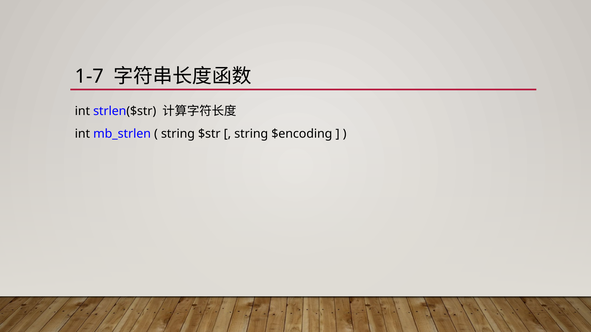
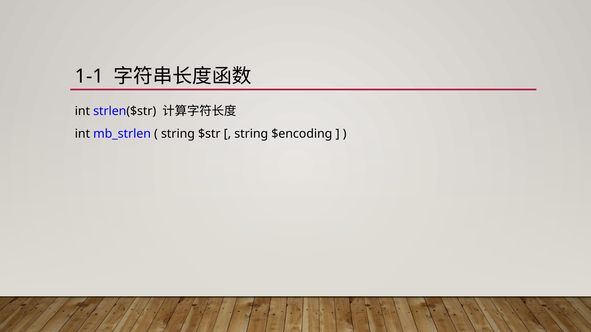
1-7: 1-7 -> 1-1
